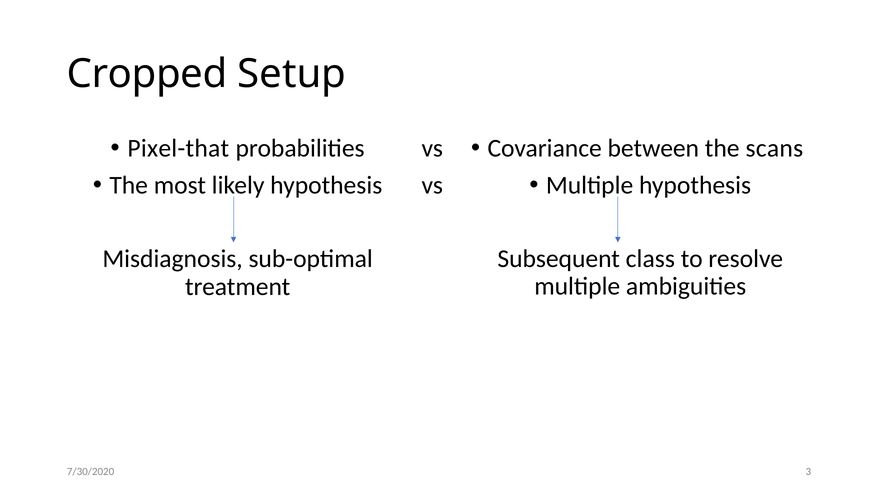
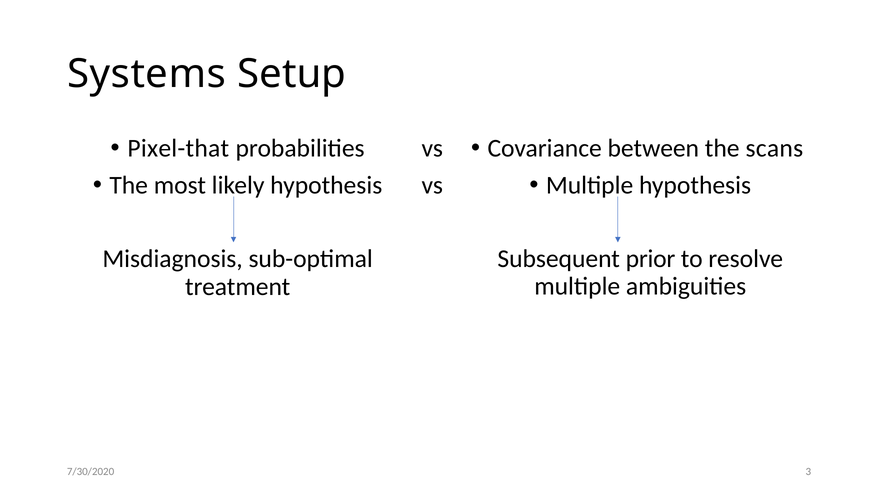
Cropped: Cropped -> Systems
class: class -> prior
